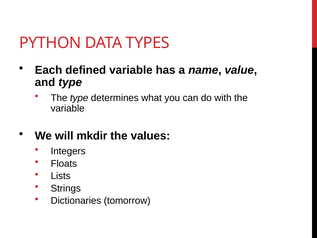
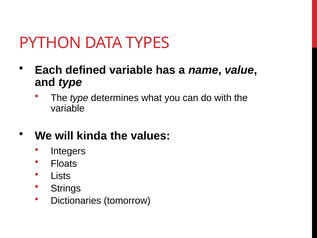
mkdir: mkdir -> kinda
